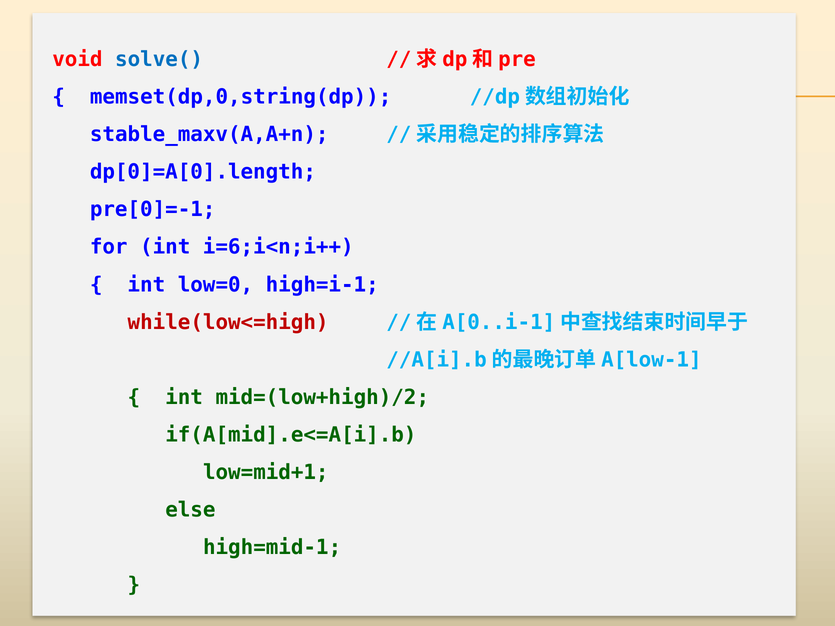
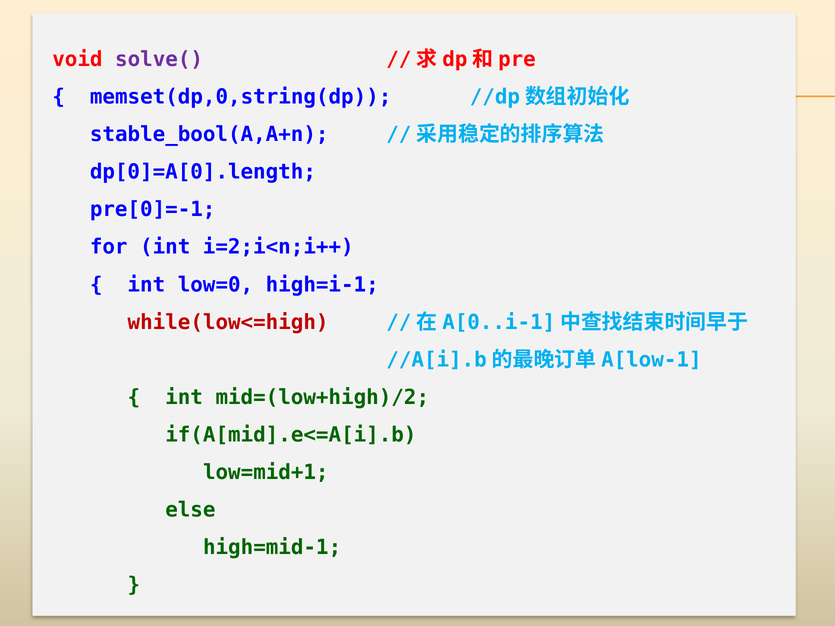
solve( colour: blue -> purple
stable_maxv(A,A+n: stable_maxv(A,A+n -> stable_bool(A,A+n
i=6;i<n;i++: i=6;i<n;i++ -> i=2;i<n;i++
